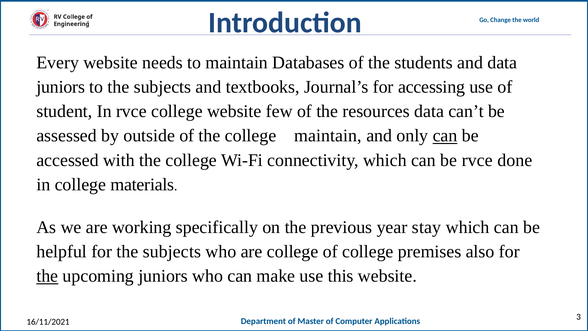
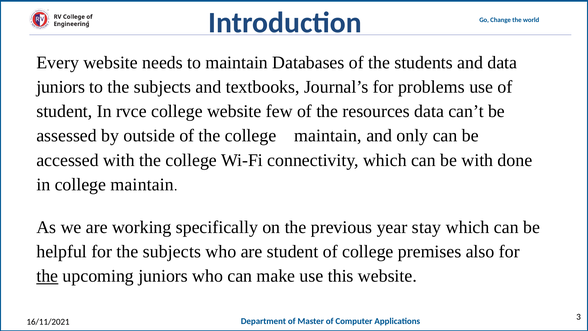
accessing: accessing -> problems
can at (445, 136) underline: present -> none
be rvce: rvce -> with
in college materials: materials -> maintain
are college: college -> student
